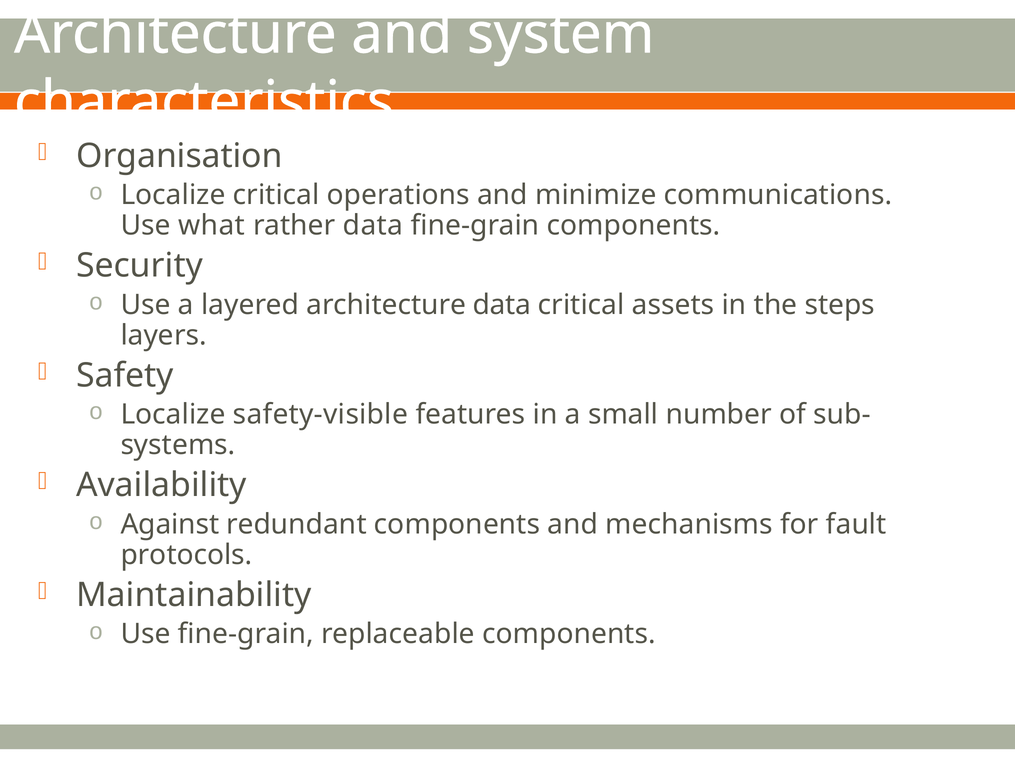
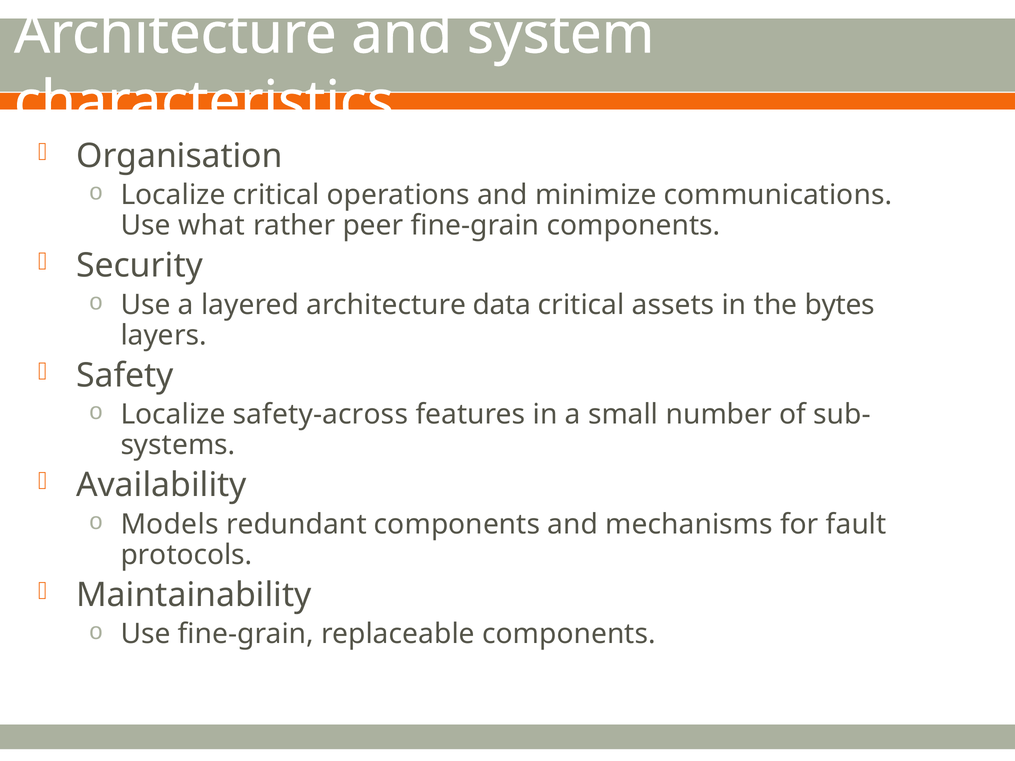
rather data: data -> peer
steps: steps -> bytes
safety-visible: safety-visible -> safety-across
Against: Against -> Models
